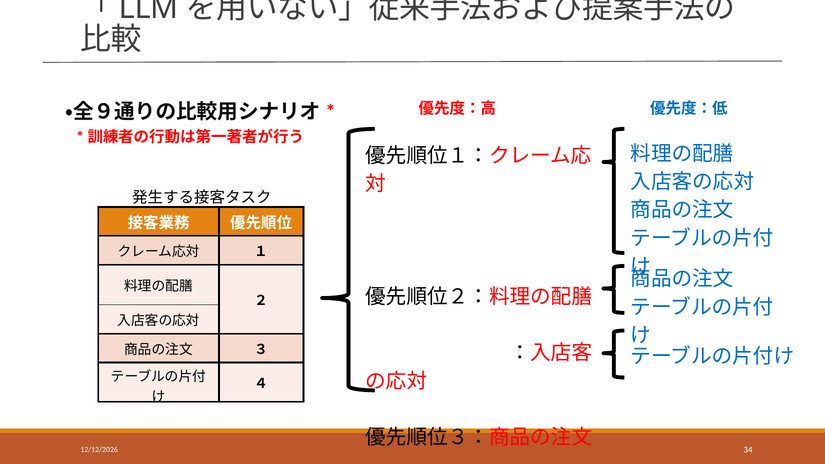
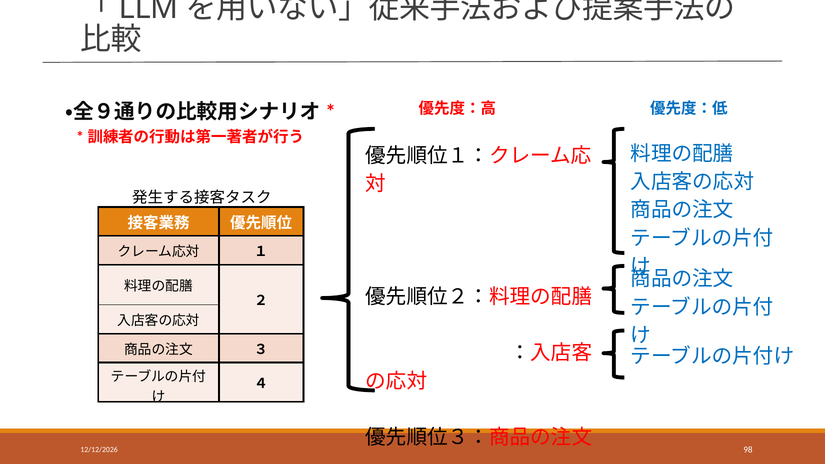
34: 34 -> 98
